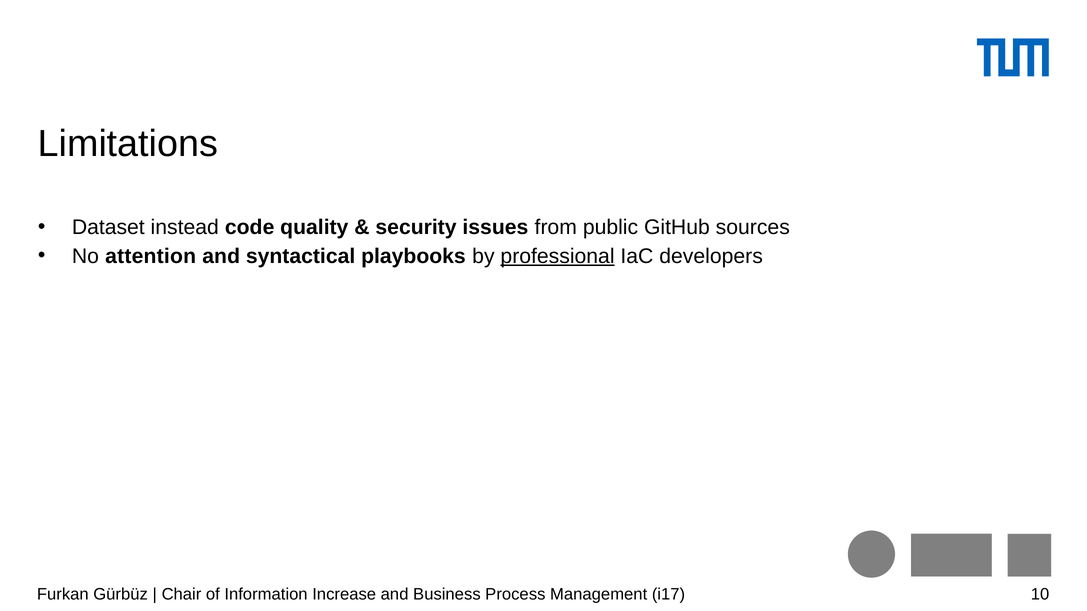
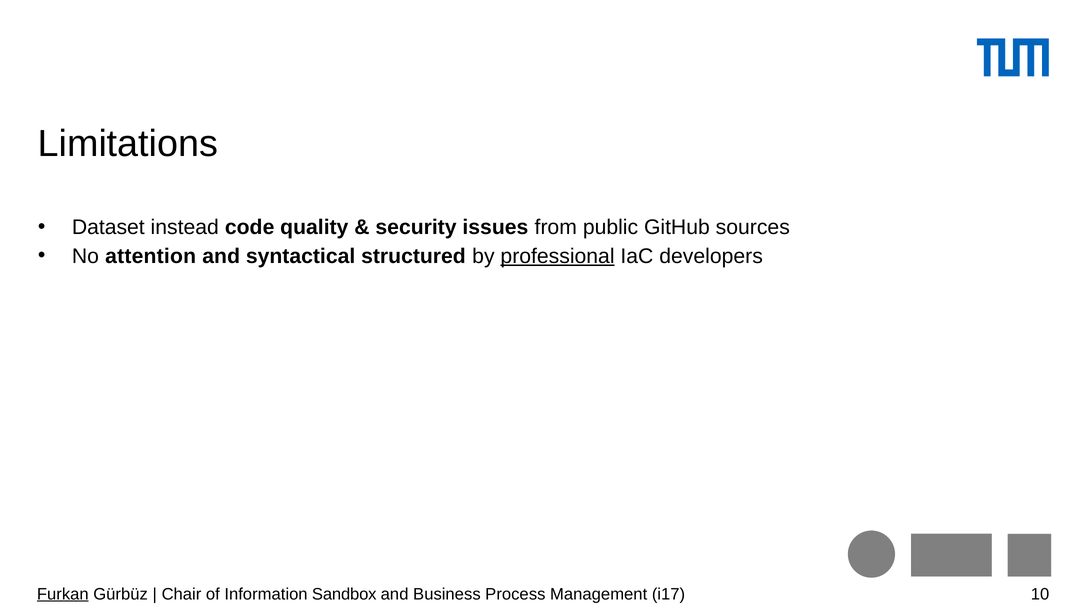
playbooks: playbooks -> structured
Furkan underline: none -> present
Increase: Increase -> Sandbox
